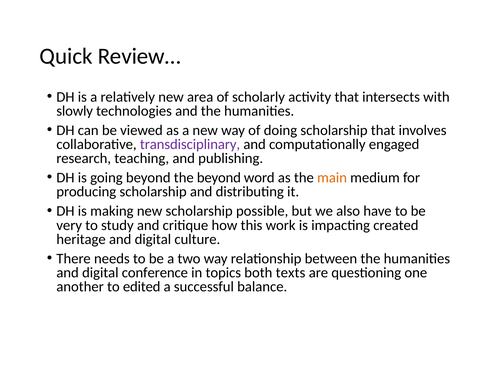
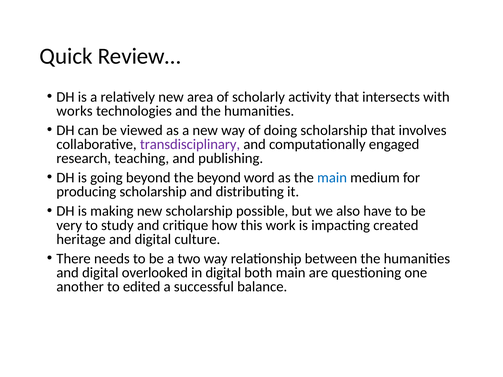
slowly: slowly -> works
main at (332, 178) colour: orange -> blue
conference: conference -> overlooked
in topics: topics -> digital
both texts: texts -> main
